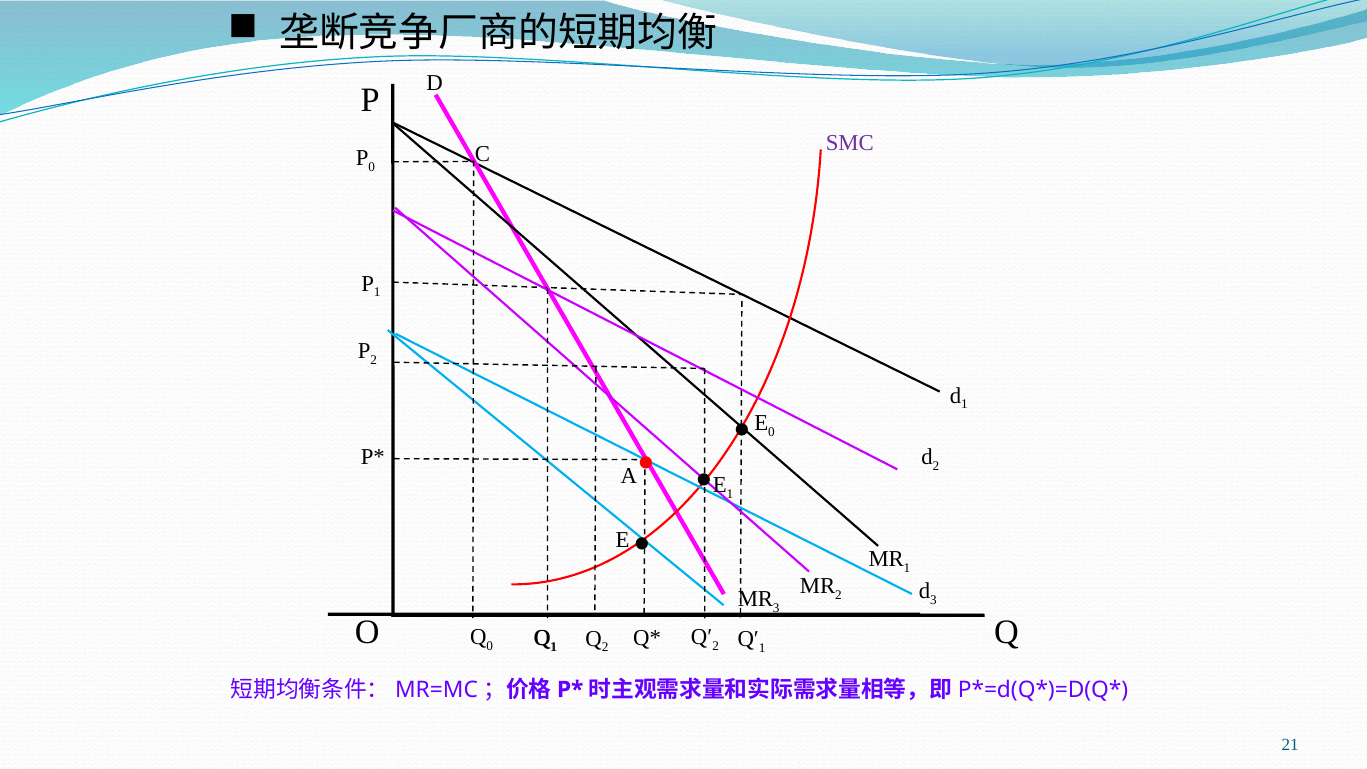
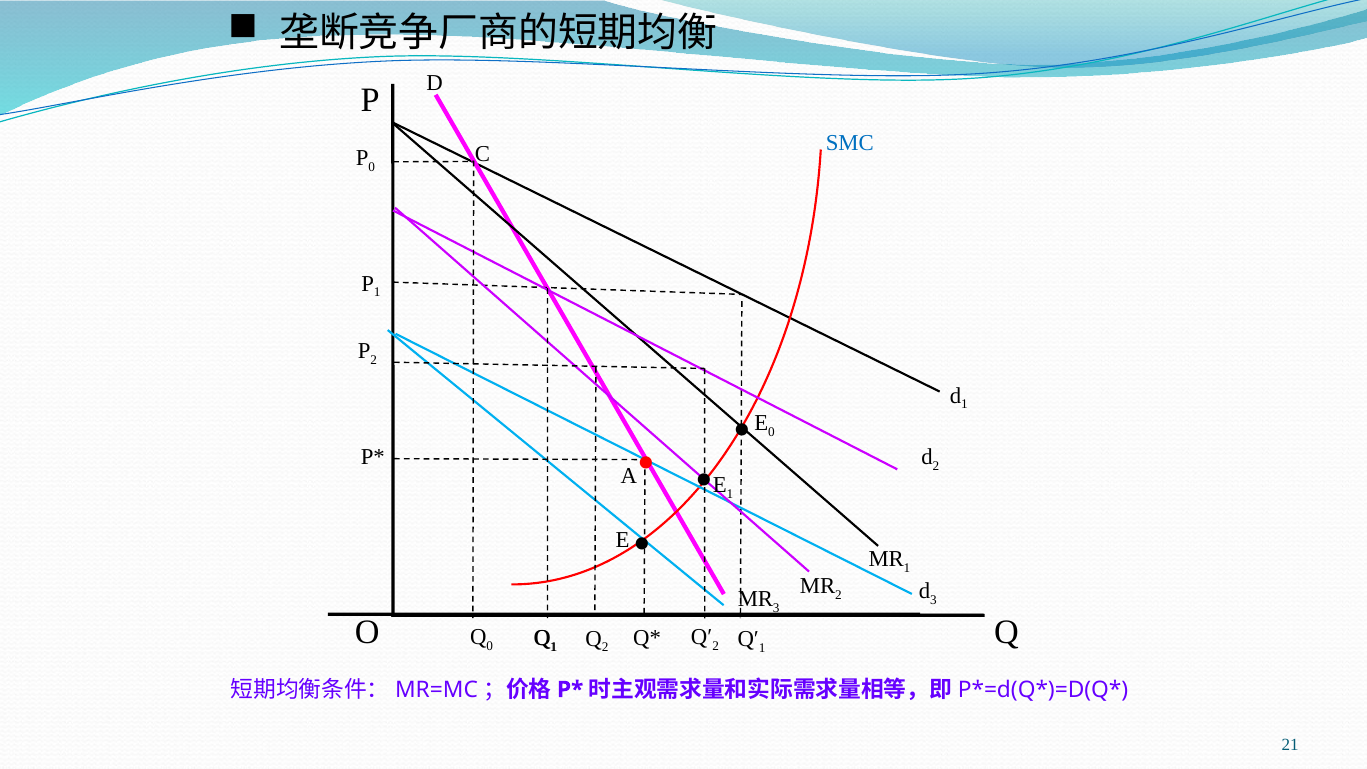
SMC colour: purple -> blue
